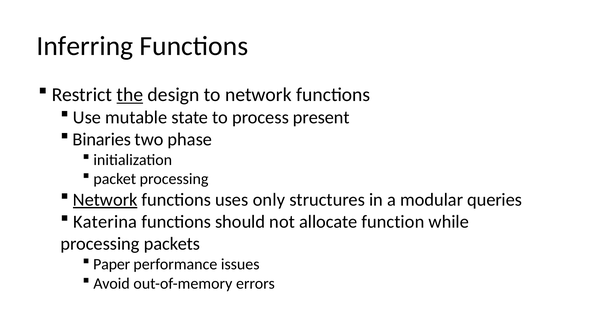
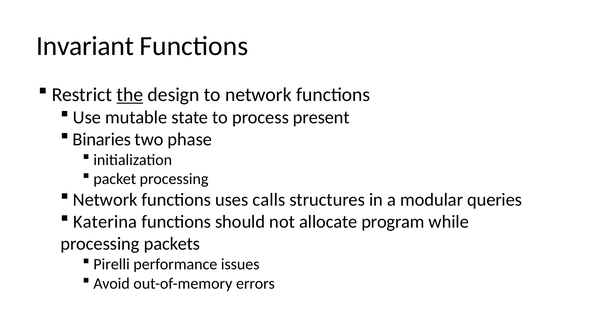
Inferring: Inferring -> Invariant
Network at (105, 200) underline: present -> none
only: only -> calls
function: function -> program
Paper: Paper -> Pirelli
